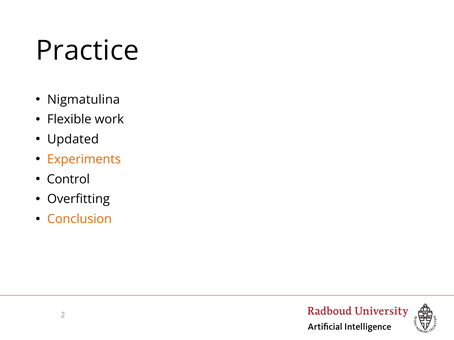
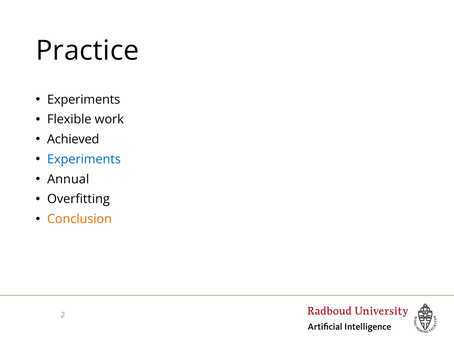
Nigmatulina at (84, 100): Nigmatulina -> Experiments
Updated: Updated -> Achieved
Experiments at (84, 160) colour: orange -> blue
Control: Control -> Annual
